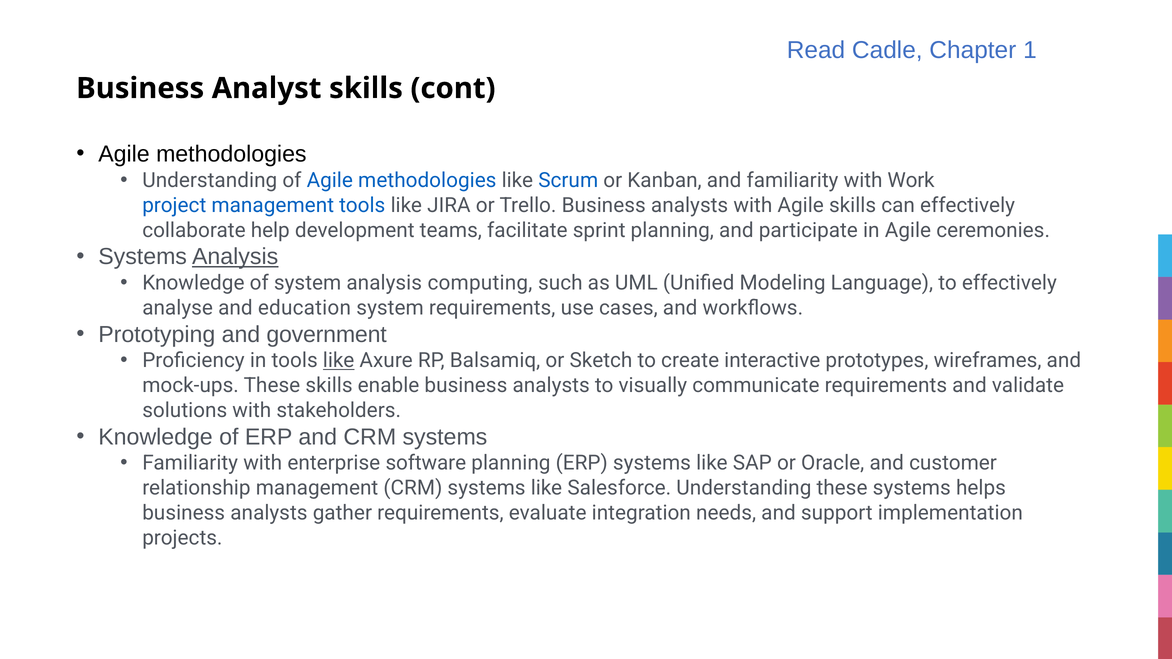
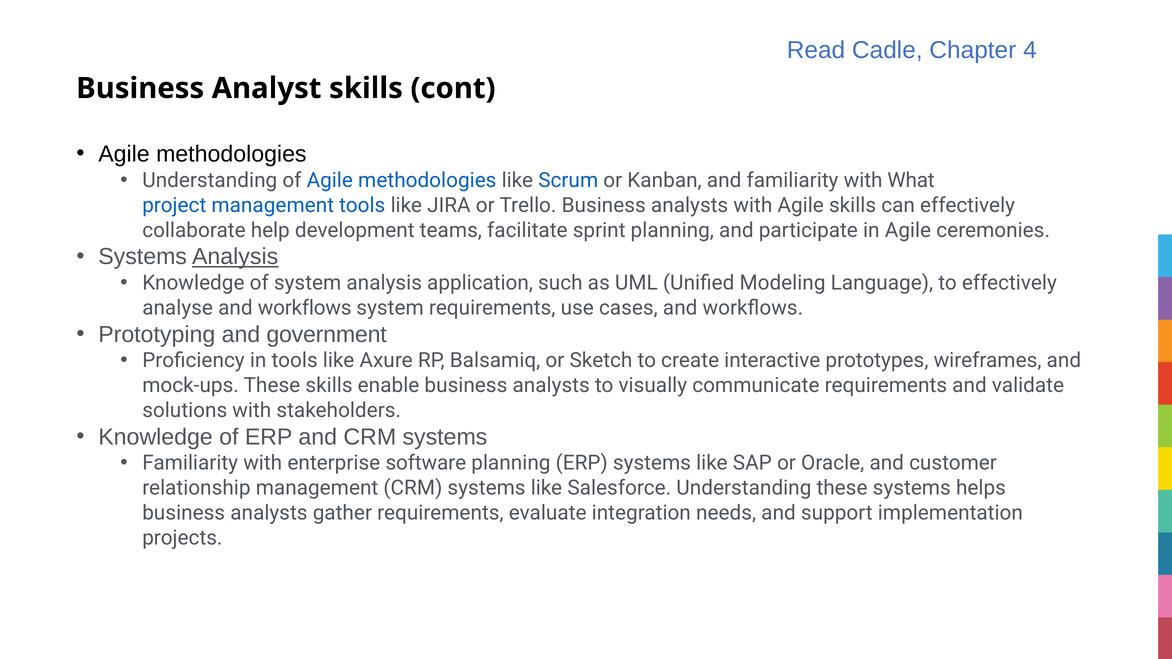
1: 1 -> 4
Work: Work -> What
computing: computing -> application
analyse and education: education -> workflows
like at (339, 361) underline: present -> none
